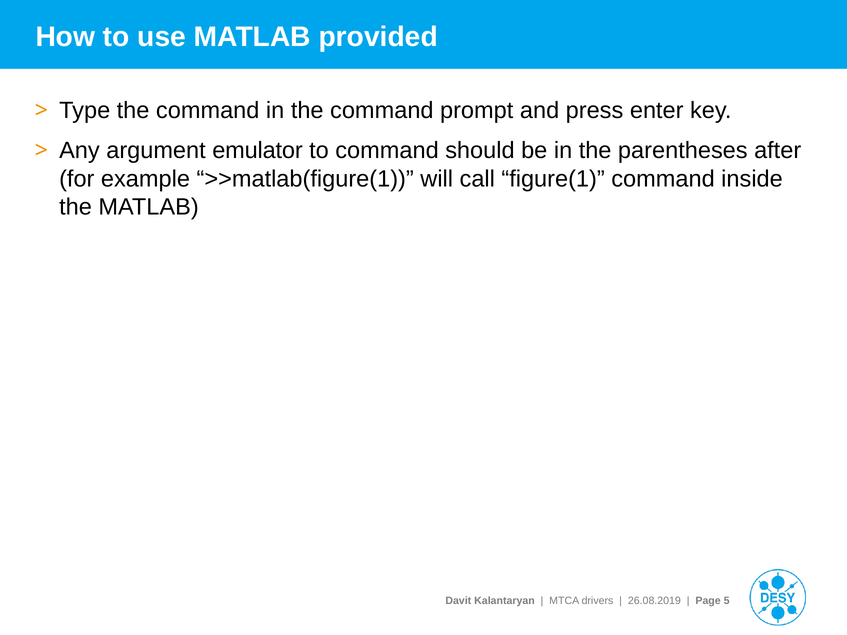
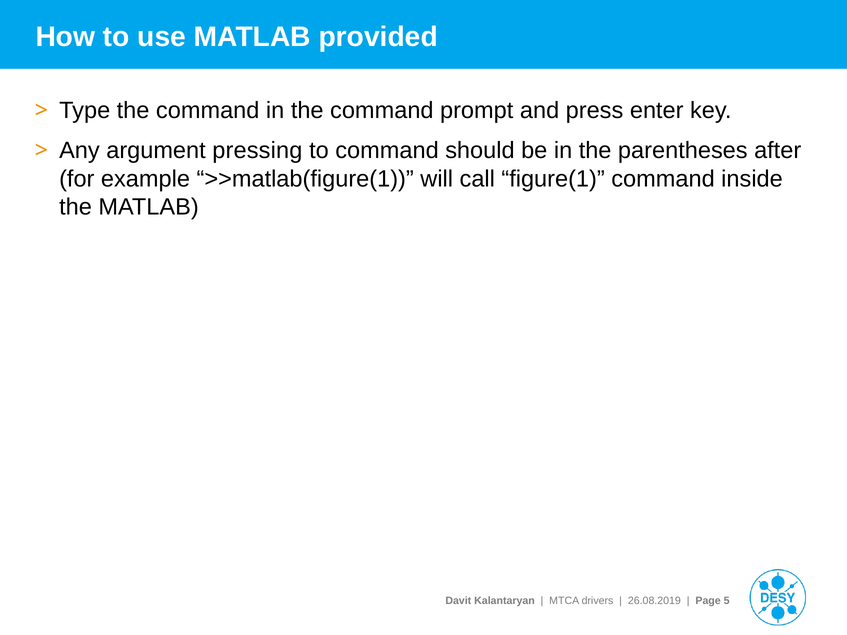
emulator: emulator -> pressing
